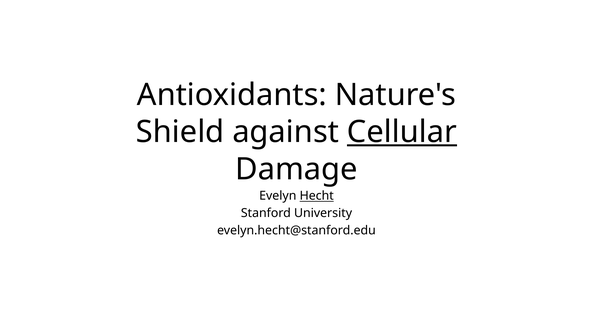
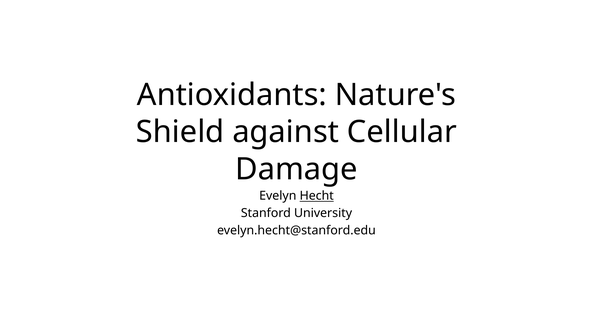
Cellular underline: present -> none
